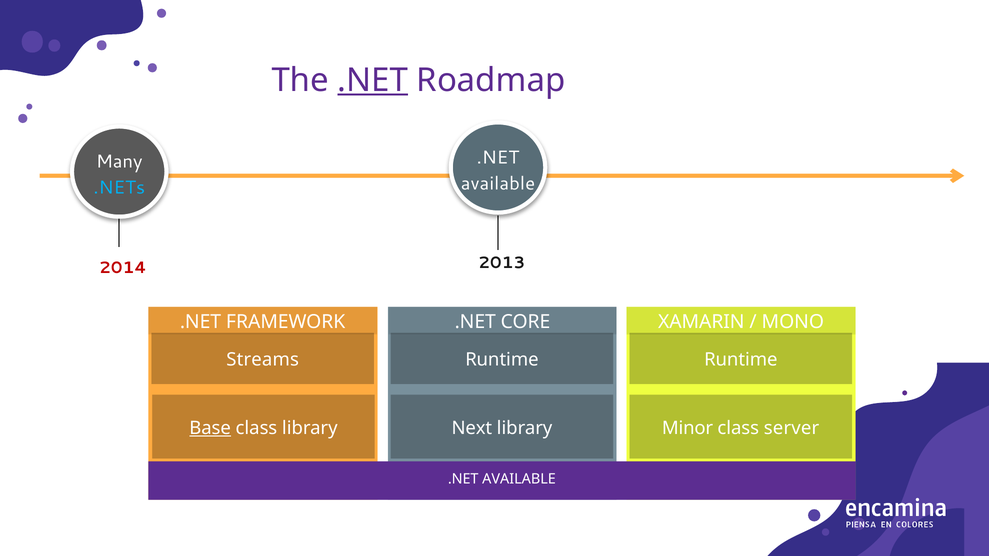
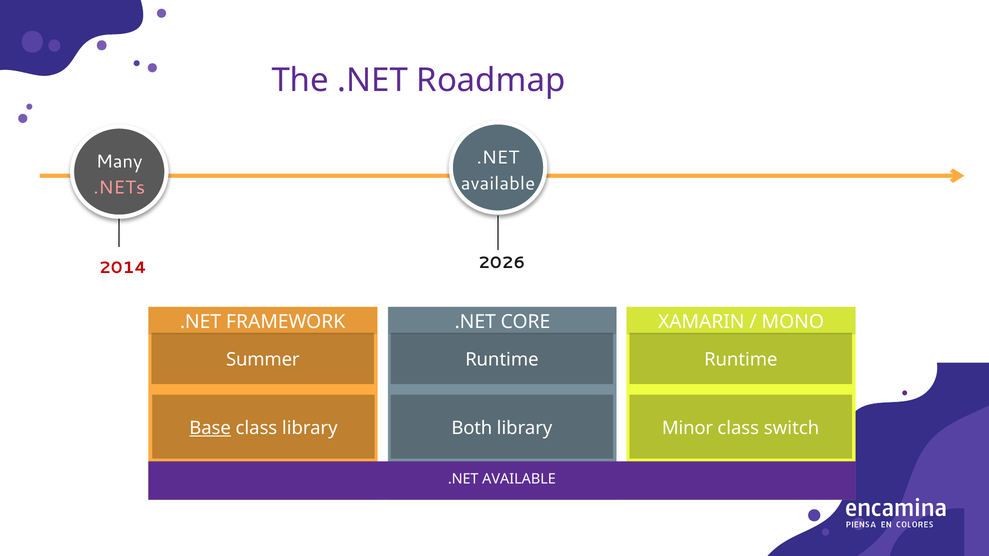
.NET at (373, 80) underline: present -> none
.NETs colour: light blue -> pink
2013: 2013 -> 2026
Streams: Streams -> Summer
Next: Next -> Both
server: server -> switch
